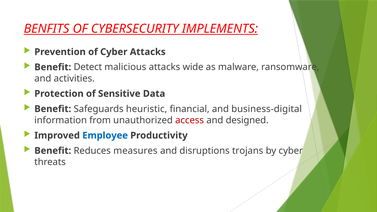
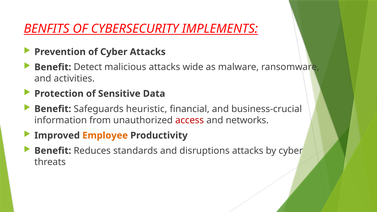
business-digital: business-digital -> business-crucial
designed: designed -> networks
Employee colour: blue -> orange
measures: measures -> standards
disruptions trojans: trojans -> attacks
